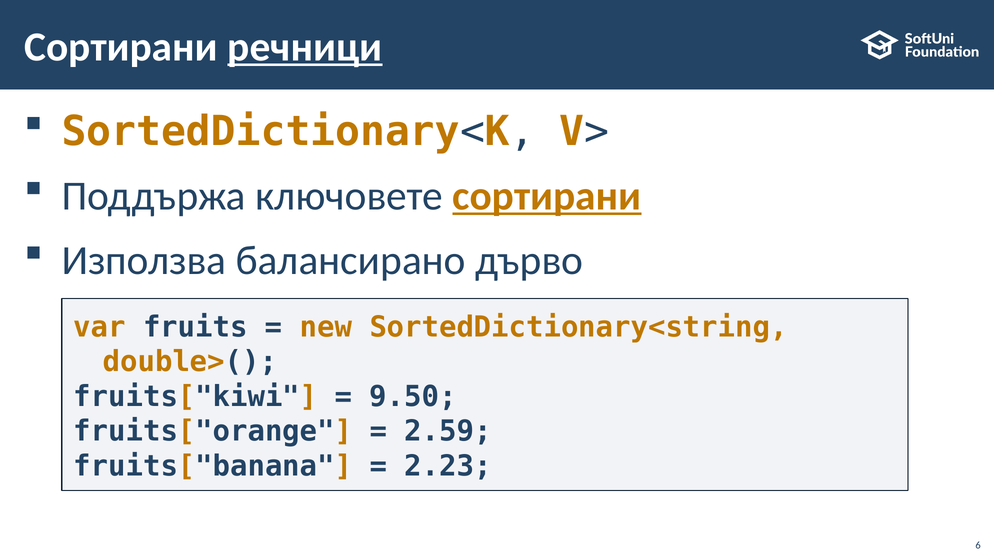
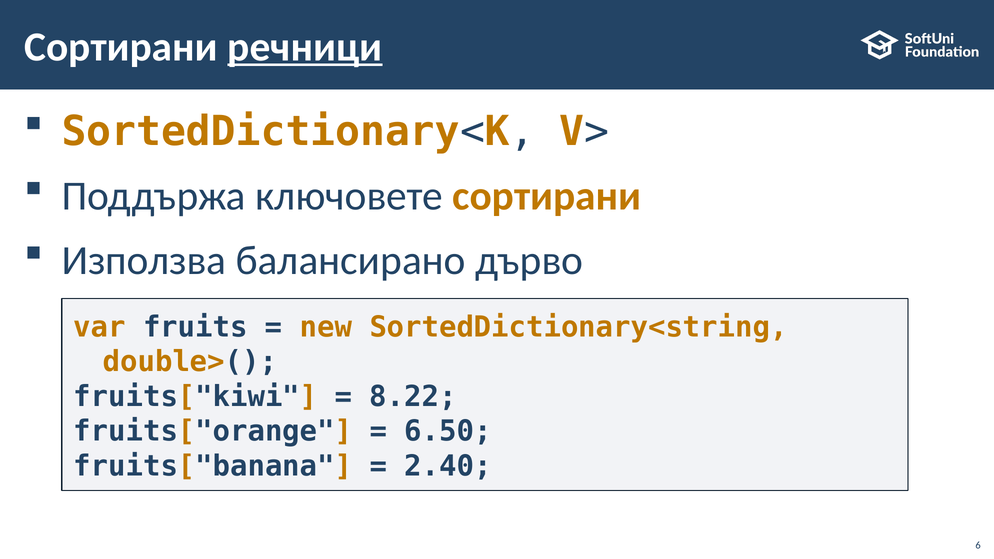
сортирани at (547, 196) underline: present -> none
9.50: 9.50 -> 8.22
2.59: 2.59 -> 6.50
2.23: 2.23 -> 2.40
